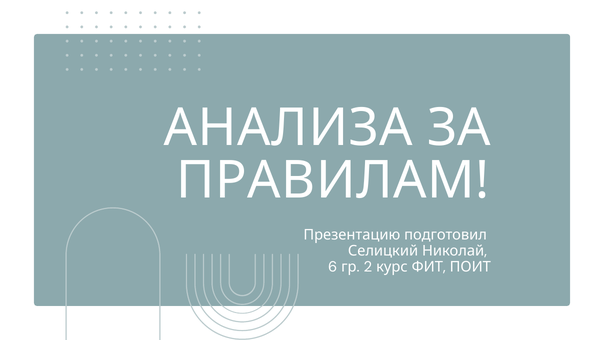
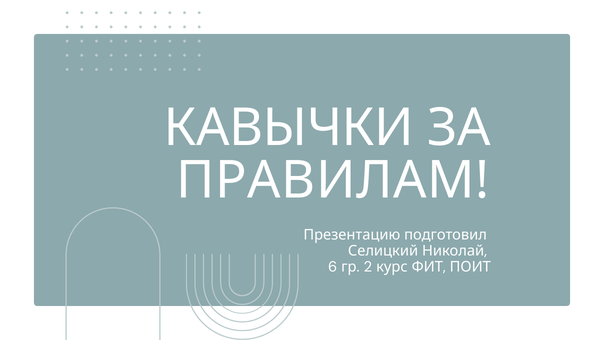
АНАЛИЗА: АНАЛИЗА -> КАВЫЧКИ
